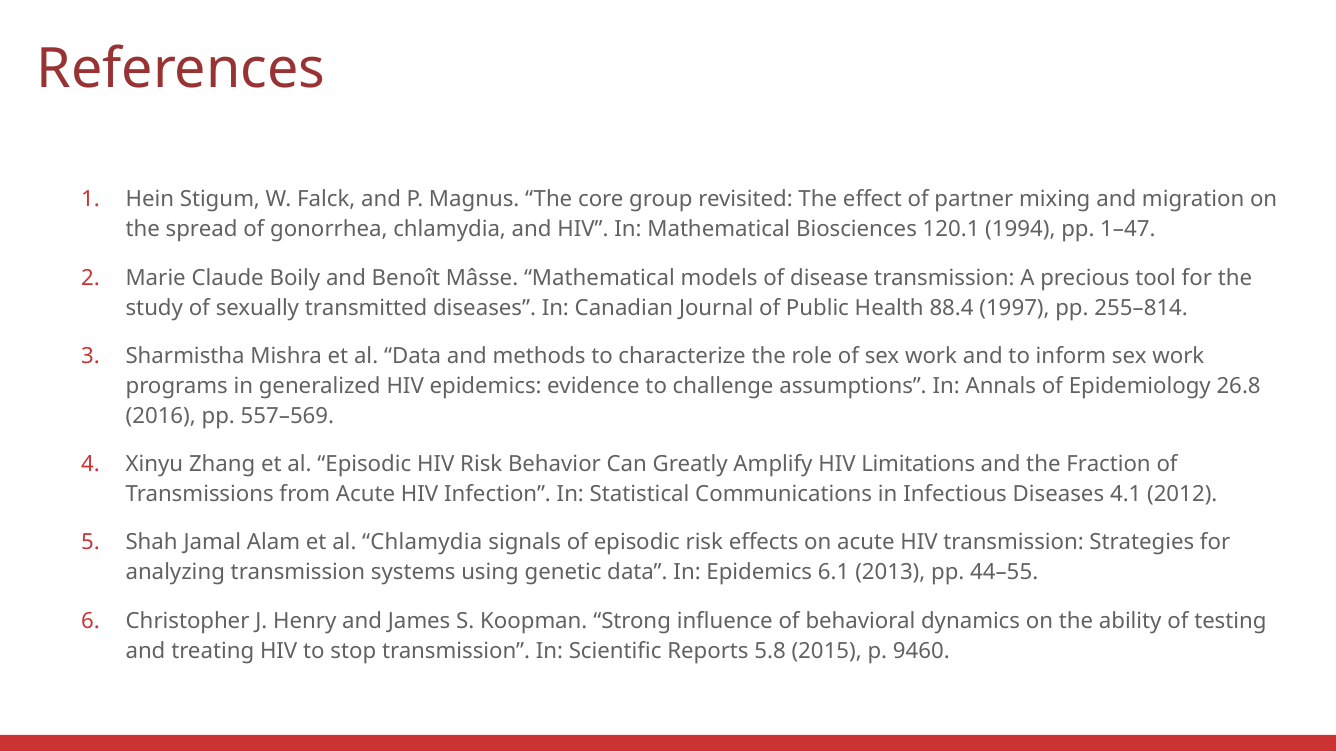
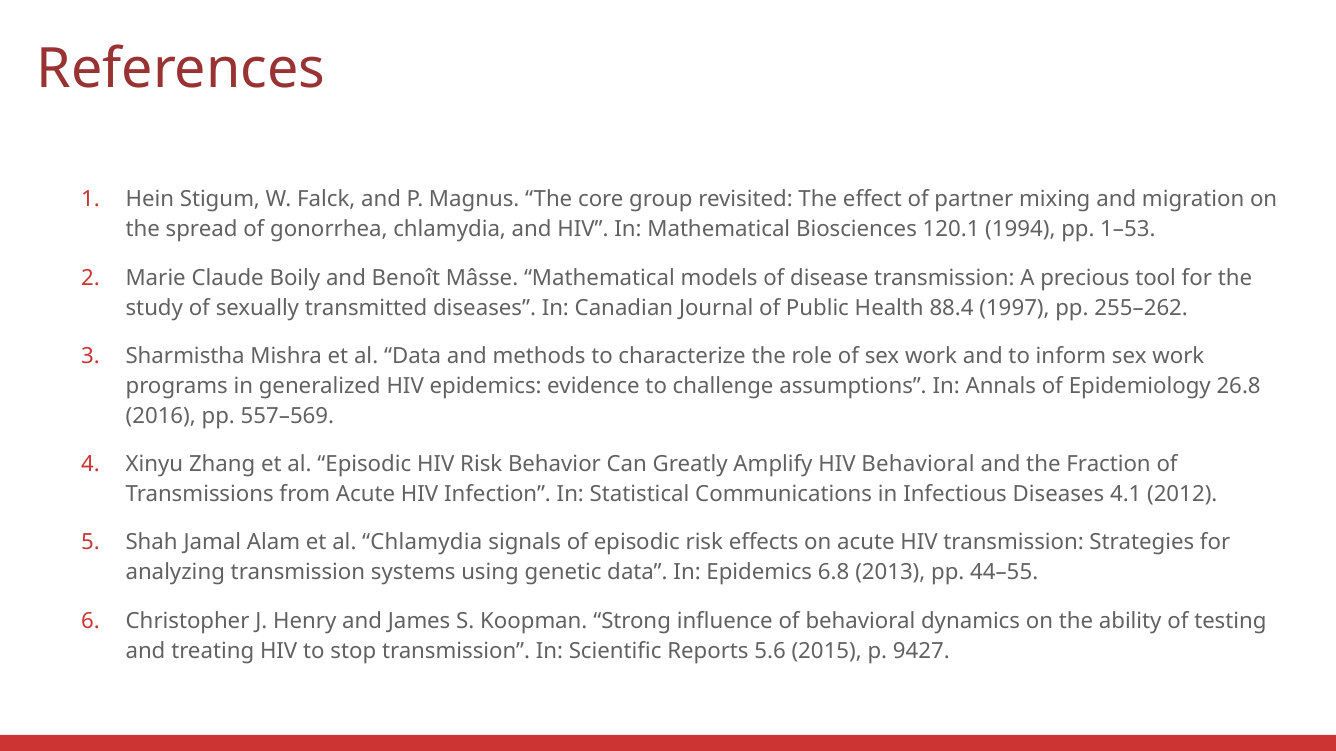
1–47: 1–47 -> 1–53
255–814: 255–814 -> 255–262
HIV Limitations: Limitations -> Behavioral
6.1: 6.1 -> 6.8
5.8: 5.8 -> 5.6
9460: 9460 -> 9427
